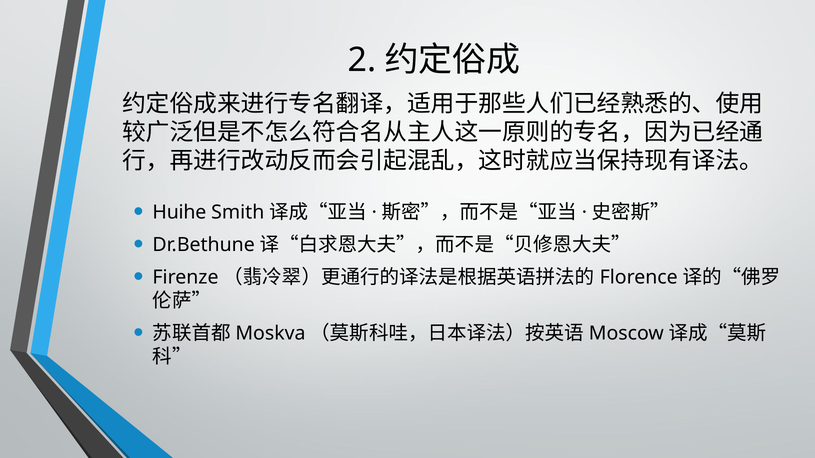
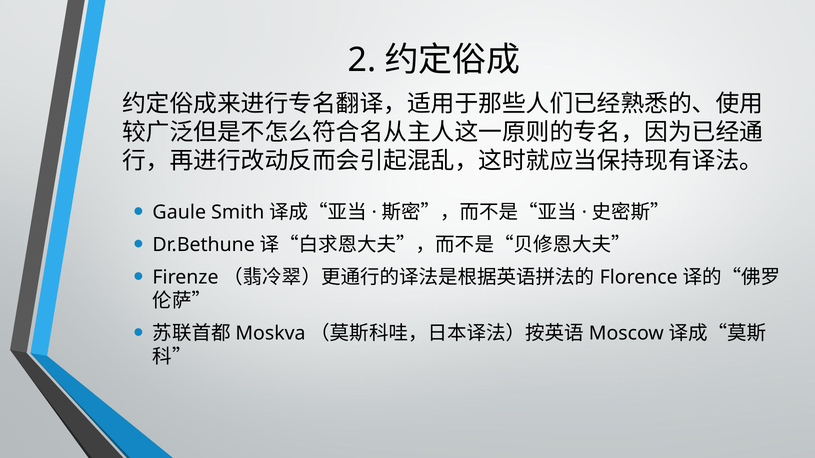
Huihe: Huihe -> Gaule
